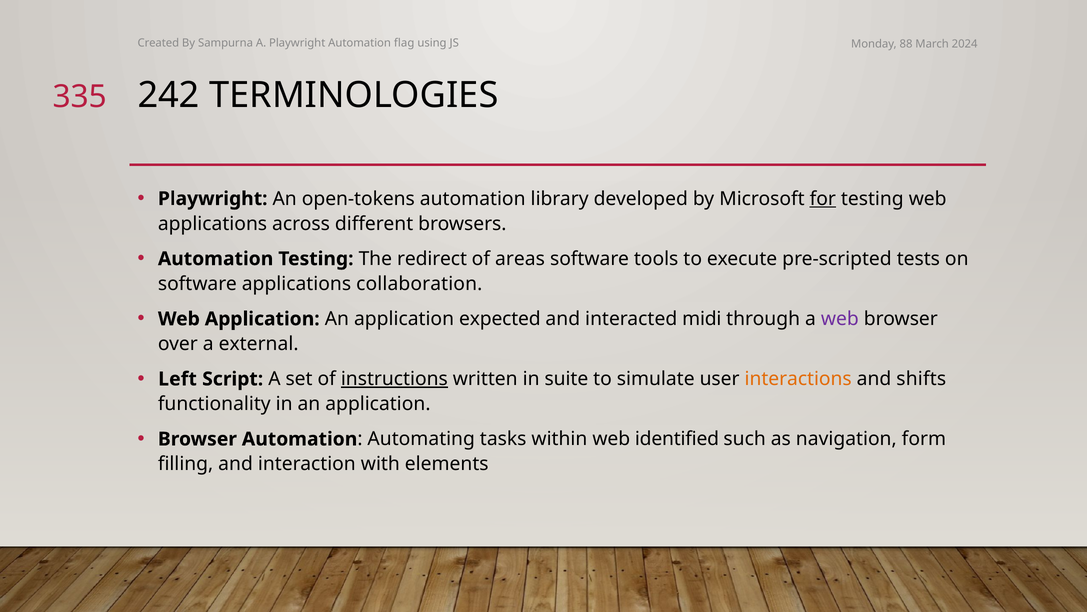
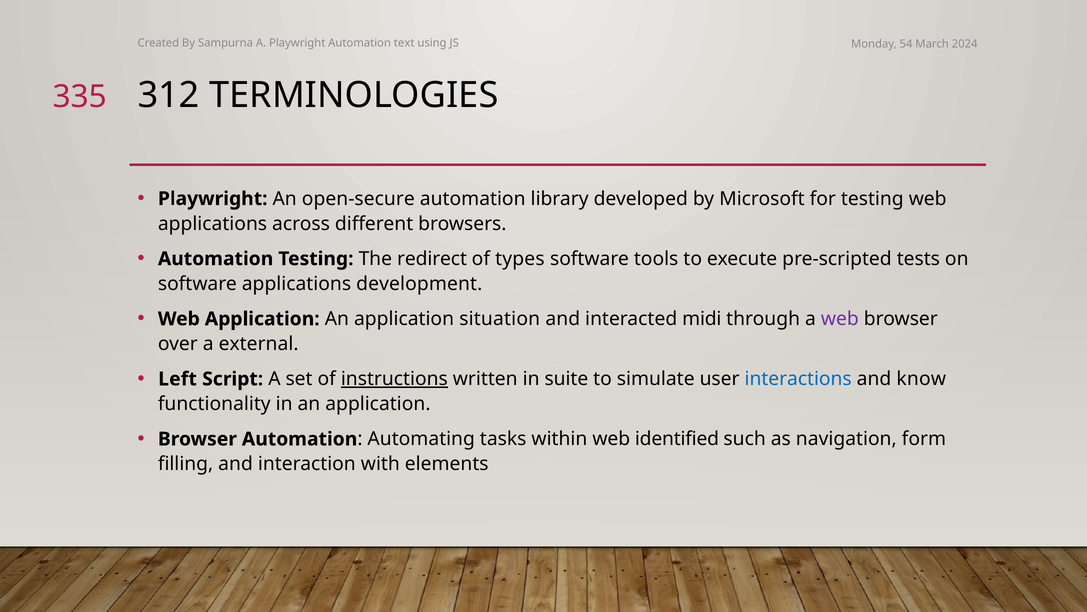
flag: flag -> text
88: 88 -> 54
242: 242 -> 312
open-tokens: open-tokens -> open-secure
for underline: present -> none
areas: areas -> types
collaboration: collaboration -> development
expected: expected -> situation
interactions colour: orange -> blue
shifts: shifts -> know
